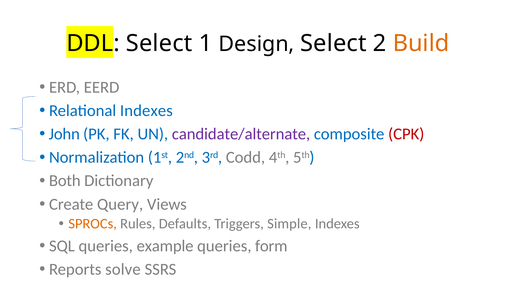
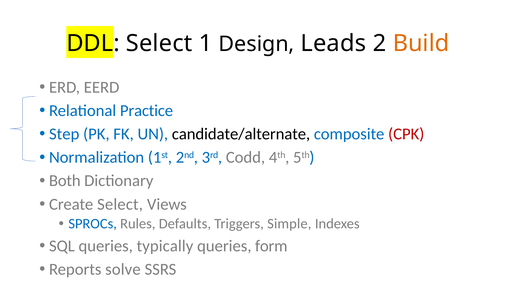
Design Select: Select -> Leads
Relational Indexes: Indexes -> Practice
John: John -> Step
candidate/alternate colour: purple -> black
Create Query: Query -> Select
SPROCs colour: orange -> blue
example: example -> typically
